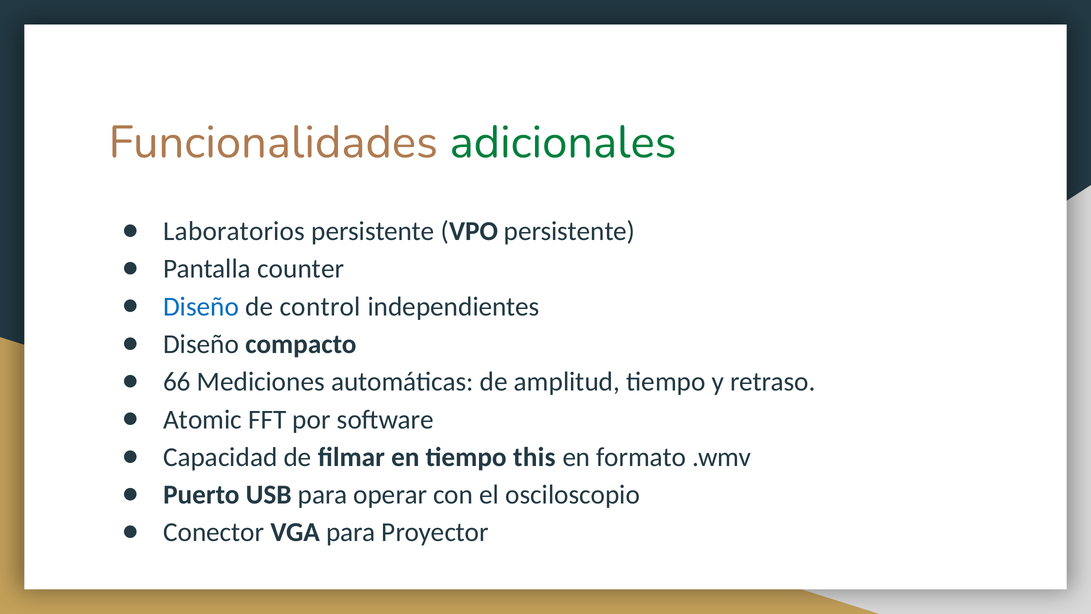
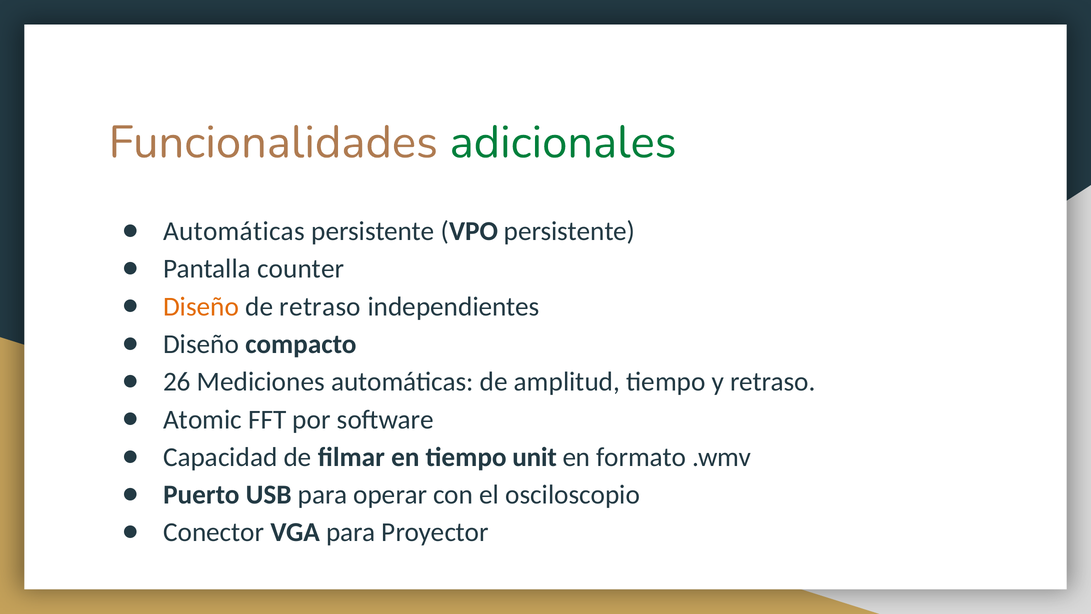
Laboratorios at (234, 231): Laboratorios -> Automáticas
Diseño at (201, 306) colour: blue -> orange
de control: control -> retraso
66: 66 -> 26
this: this -> unit
